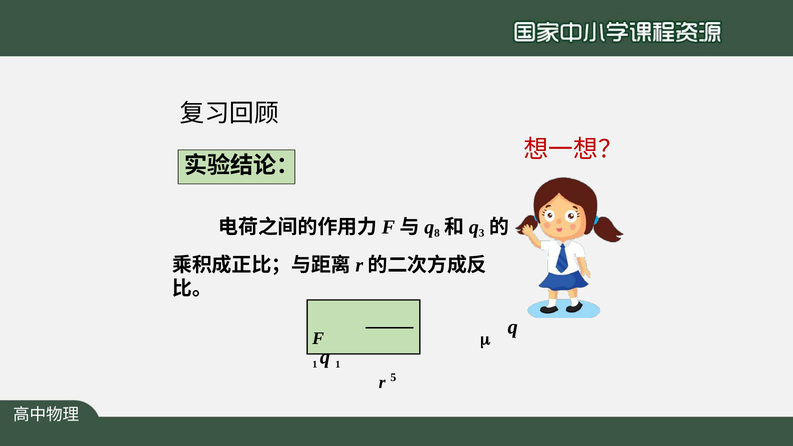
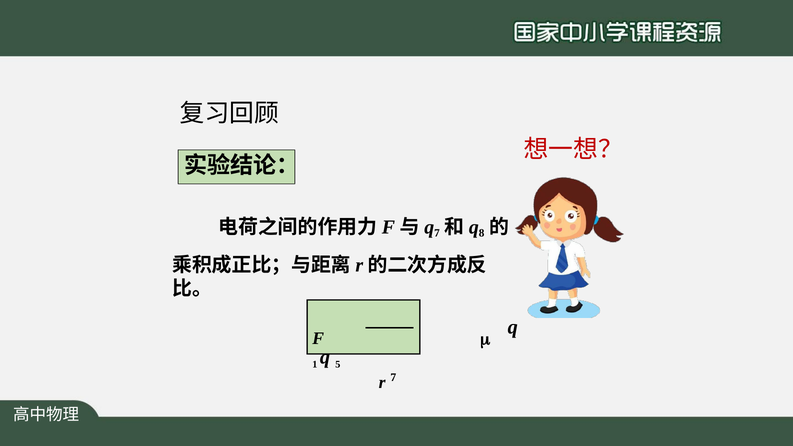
8 at (437, 233): 8 -> 7
3: 3 -> 8
1 at (338, 365): 1 -> 5
r 5: 5 -> 7
